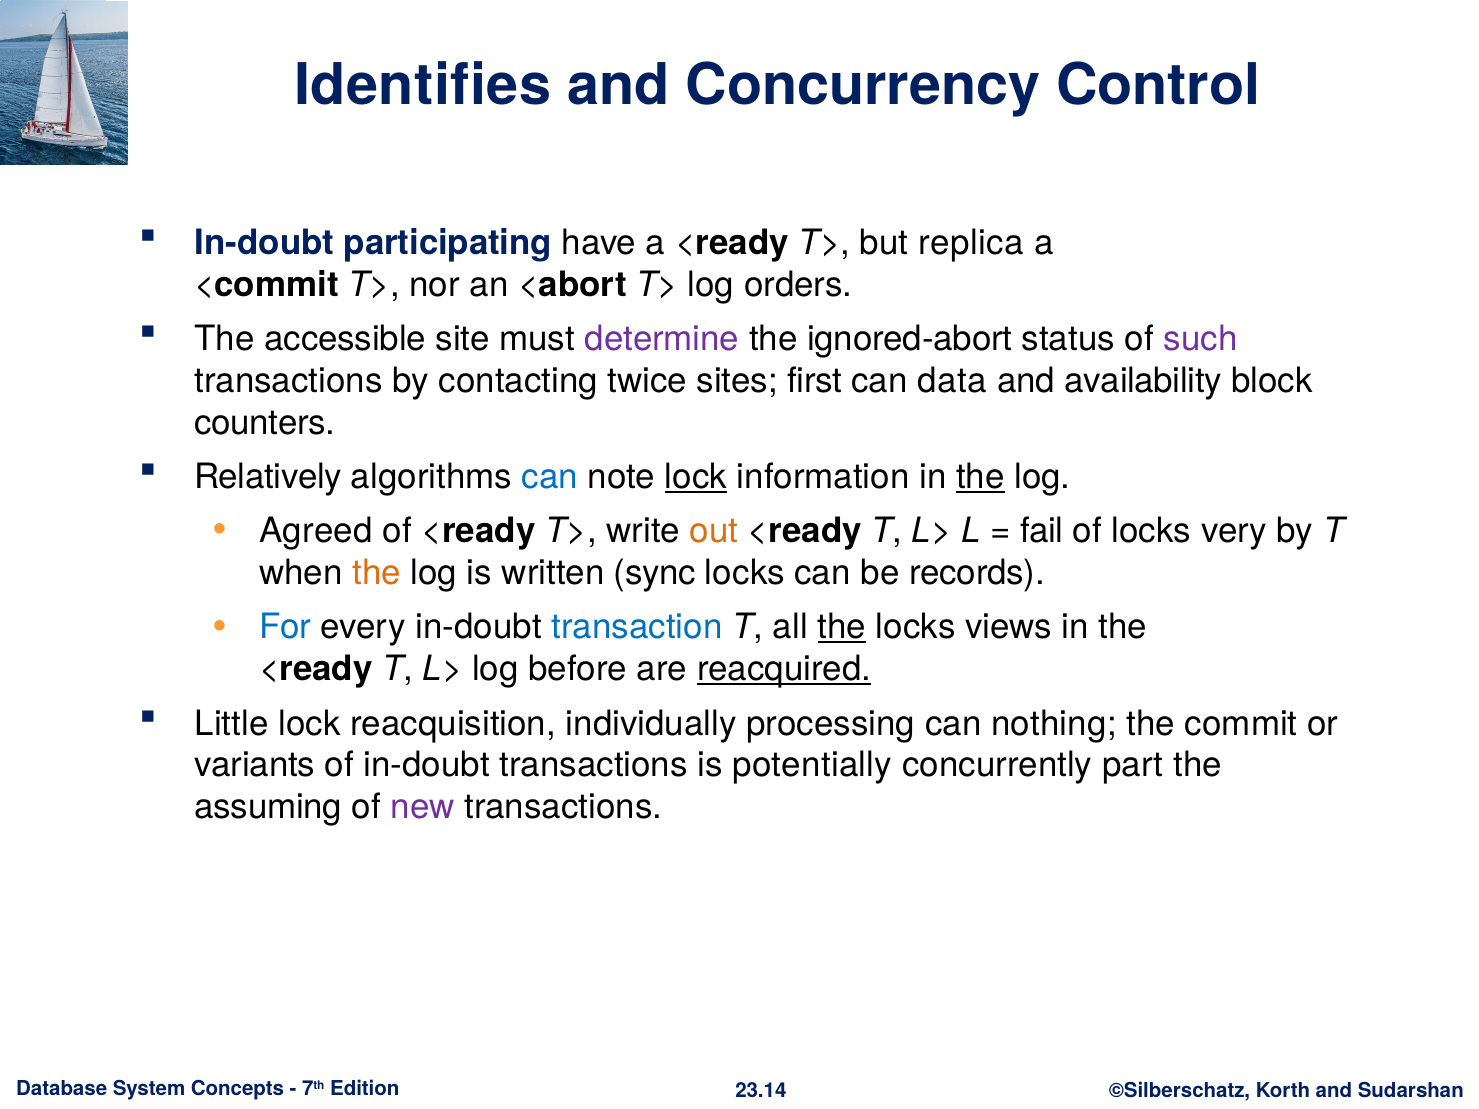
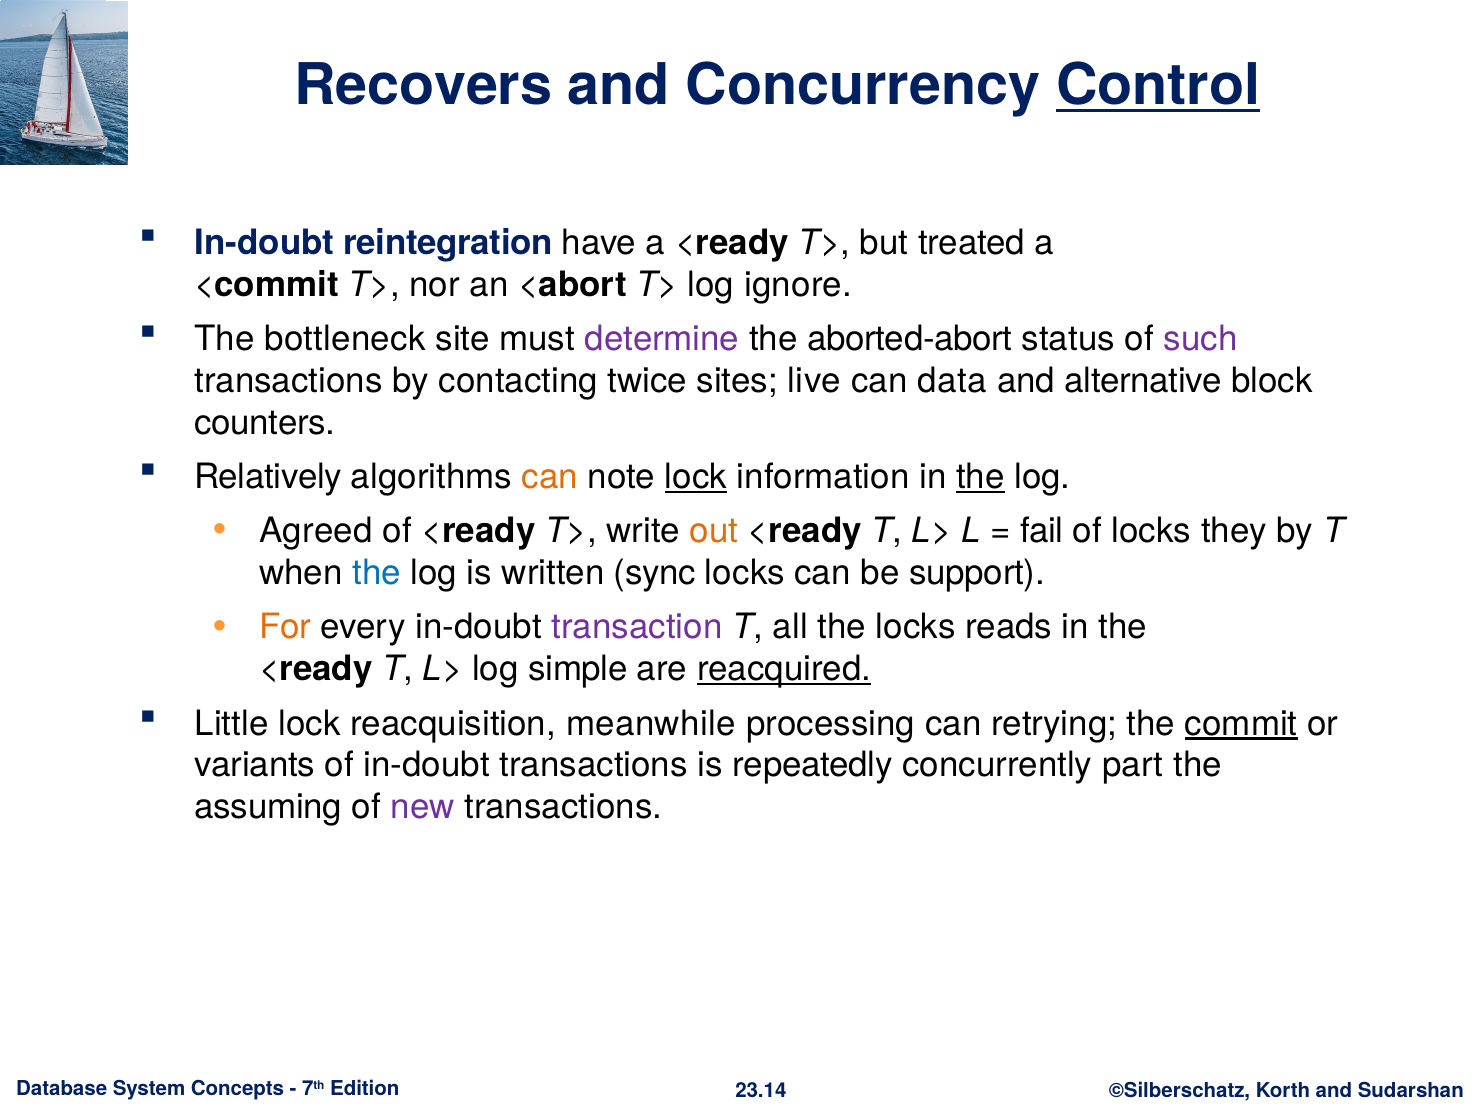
Identifies: Identifies -> Recovers
Control underline: none -> present
participating: participating -> reintegration
replica: replica -> treated
orders: orders -> ignore
accessible: accessible -> bottleneck
ignored-abort: ignored-abort -> aborted-abort
first: first -> live
availability: availability -> alternative
can at (550, 477) colour: blue -> orange
very: very -> they
the at (377, 573) colour: orange -> blue
records: records -> support
For colour: blue -> orange
transaction colour: blue -> purple
the at (842, 627) underline: present -> none
views: views -> reads
before: before -> simple
individually: individually -> meanwhile
nothing: nothing -> retrying
commit underline: none -> present
potentially: potentially -> repeatedly
